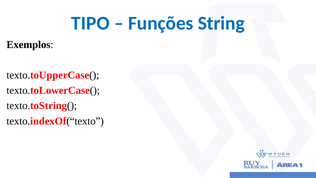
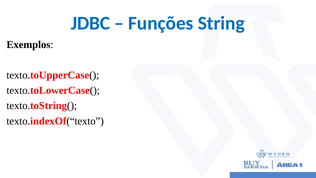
TIPO: TIPO -> JDBC
